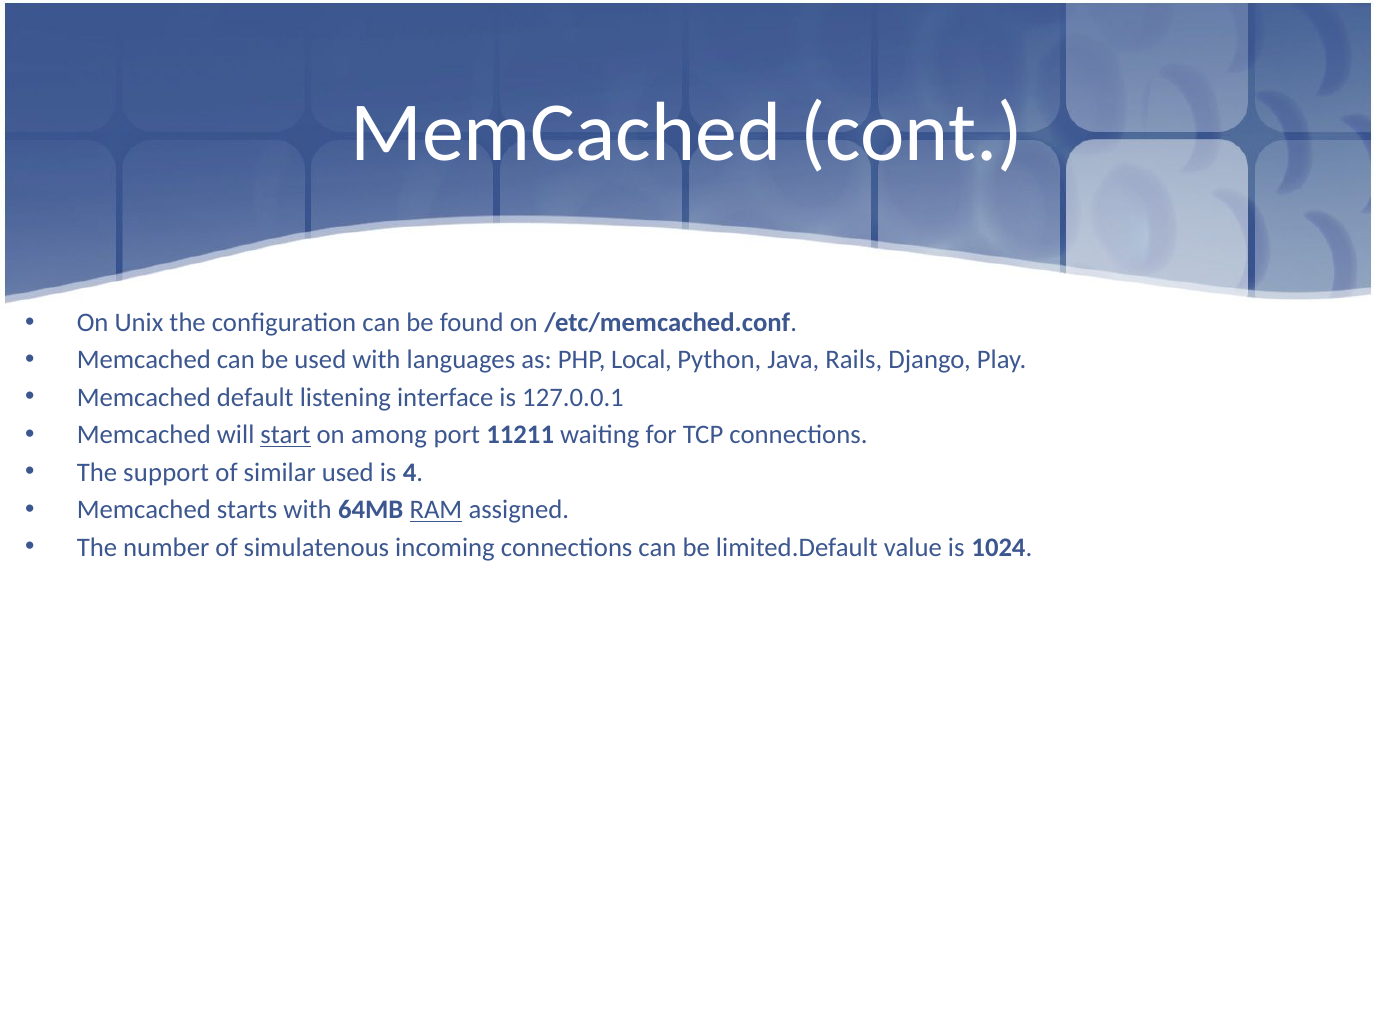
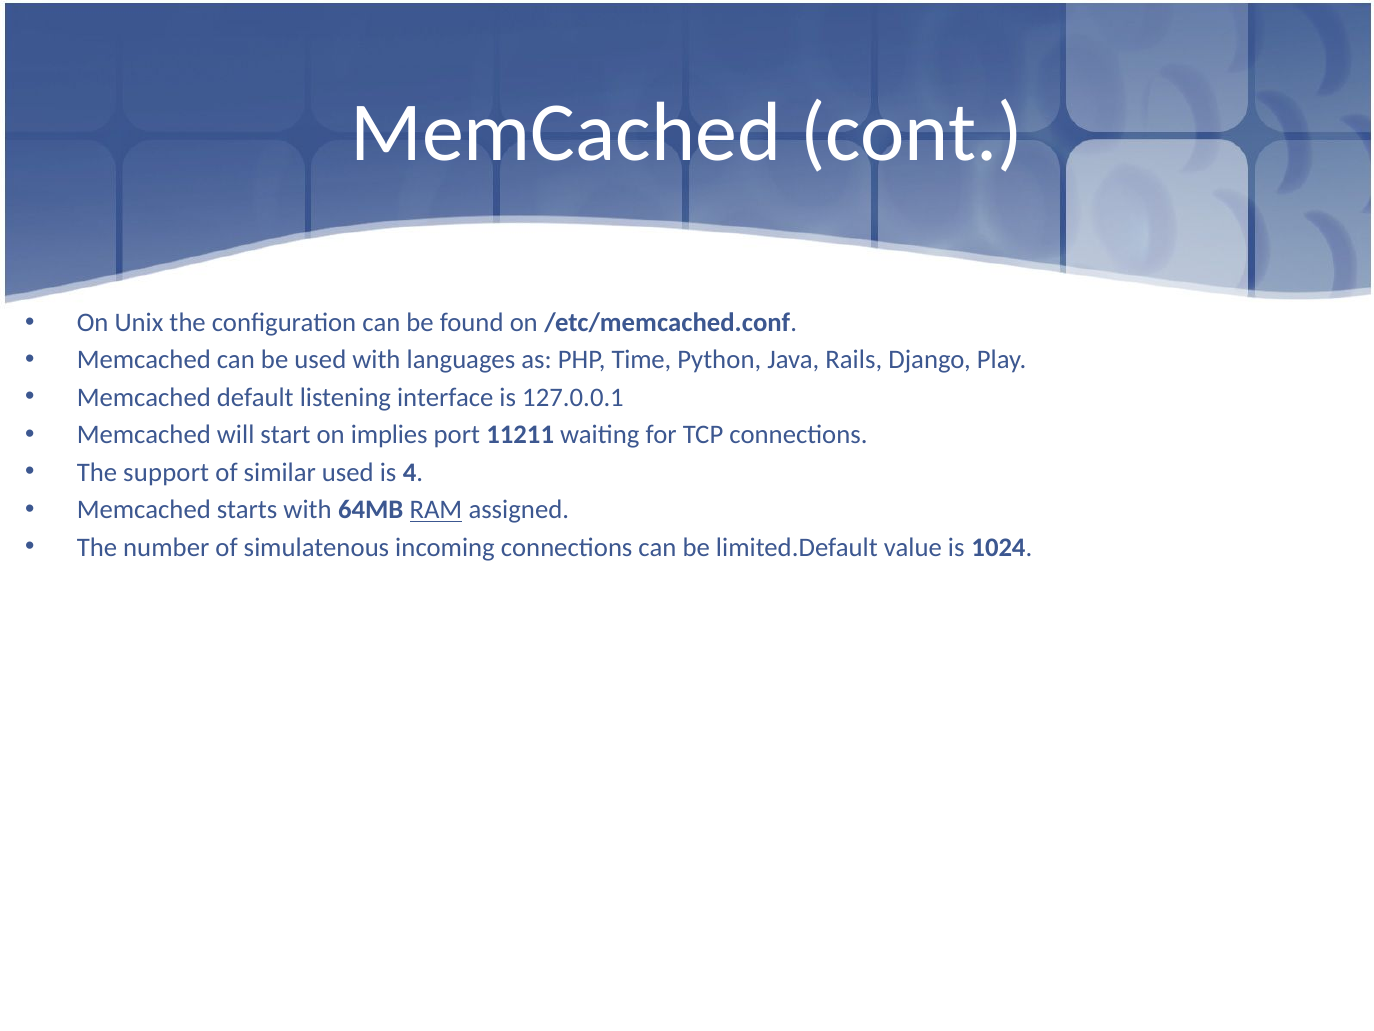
Local: Local -> Time
start underline: present -> none
among: among -> implies
